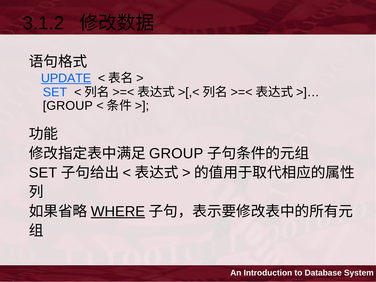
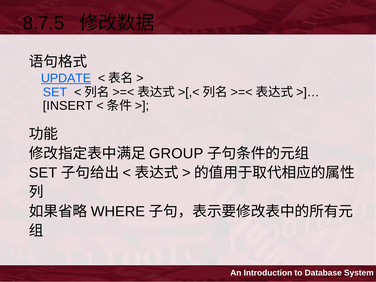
3.1.2: 3.1.2 -> 8.7.5
GROUP at (68, 106): GROUP -> INSERT
WHERE underline: present -> none
